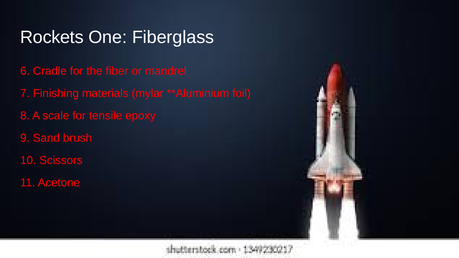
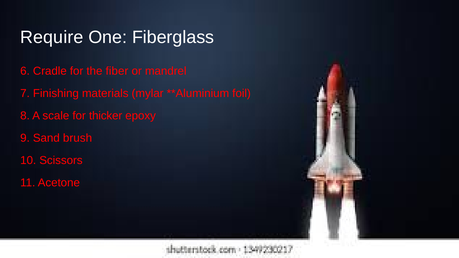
Rockets: Rockets -> Require
tensile: tensile -> thicker
